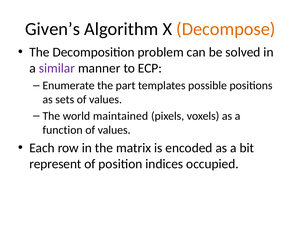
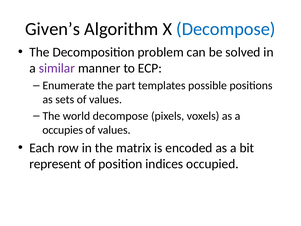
Decompose at (226, 29) colour: orange -> blue
world maintained: maintained -> decompose
function: function -> occupies
